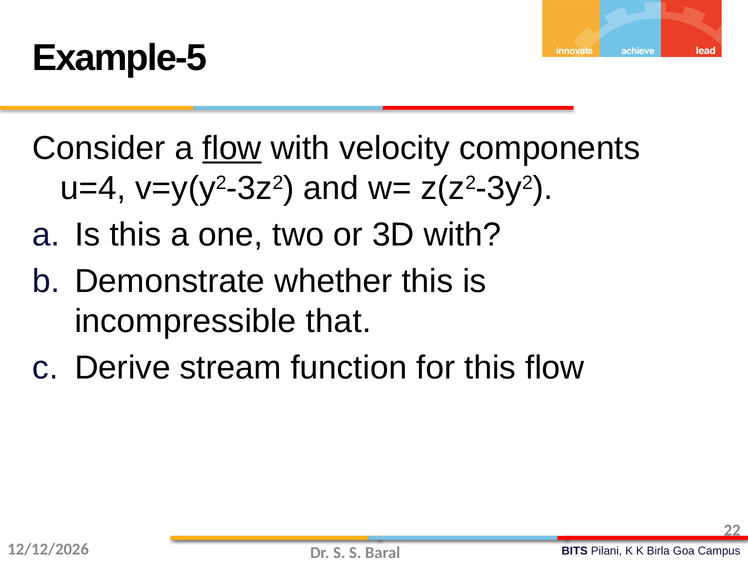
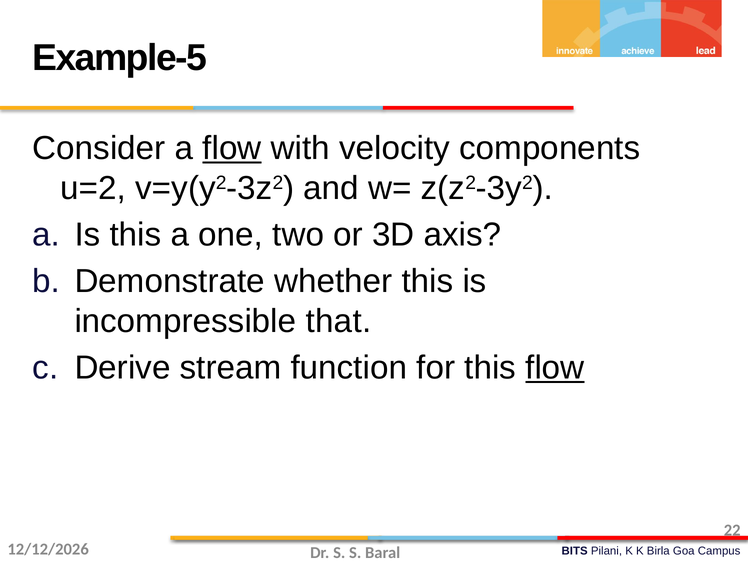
u=4: u=4 -> u=2
3D with: with -> axis
flow at (555, 368) underline: none -> present
